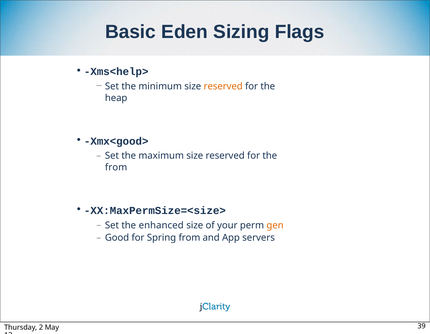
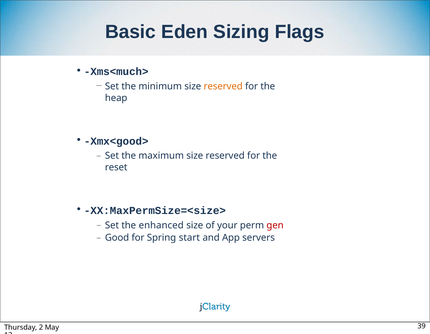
Xms<help>: Xms<help> -> Xms<much>
from at (116, 167): from -> reset
gen colour: orange -> red
Spring from: from -> start
